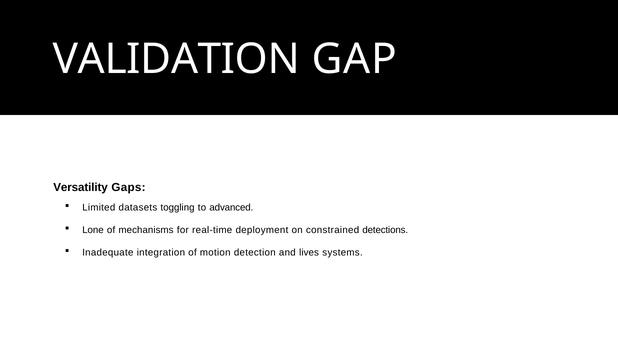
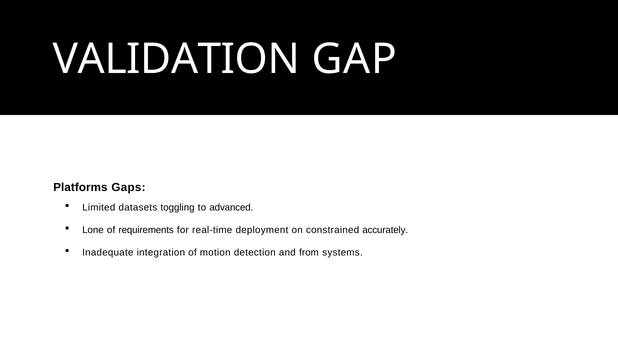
Versatility: Versatility -> Platforms
mechanisms: mechanisms -> requirements
detections: detections -> accurately
lives: lives -> from
